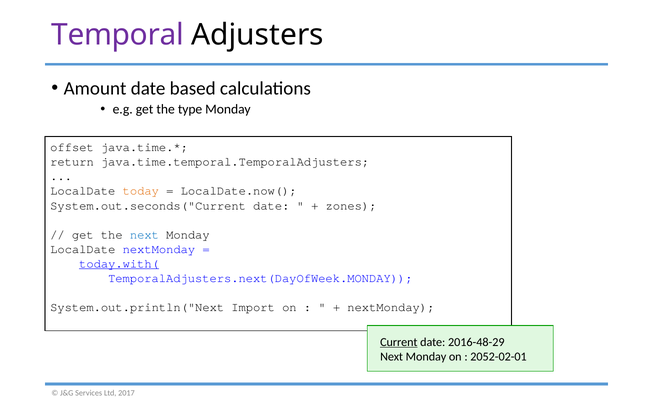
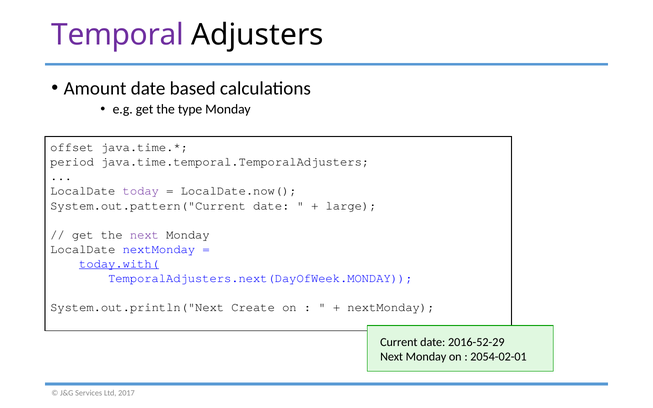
return: return -> period
today colour: orange -> purple
System.out.seconds("Current: System.out.seconds("Current -> System.out.pattern("Current
zones: zones -> large
next at (144, 235) colour: blue -> purple
Import: Import -> Create
Current underline: present -> none
2016-48-29: 2016-48-29 -> 2016-52-29
2052-02-01: 2052-02-01 -> 2054-02-01
